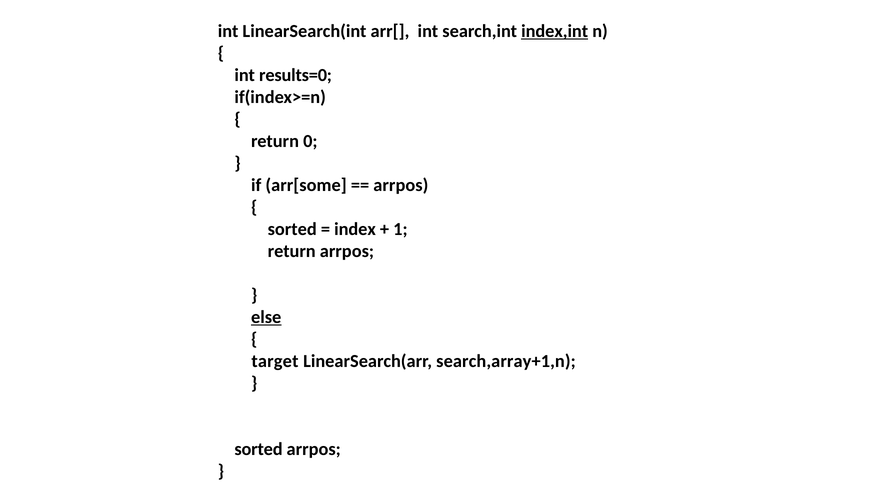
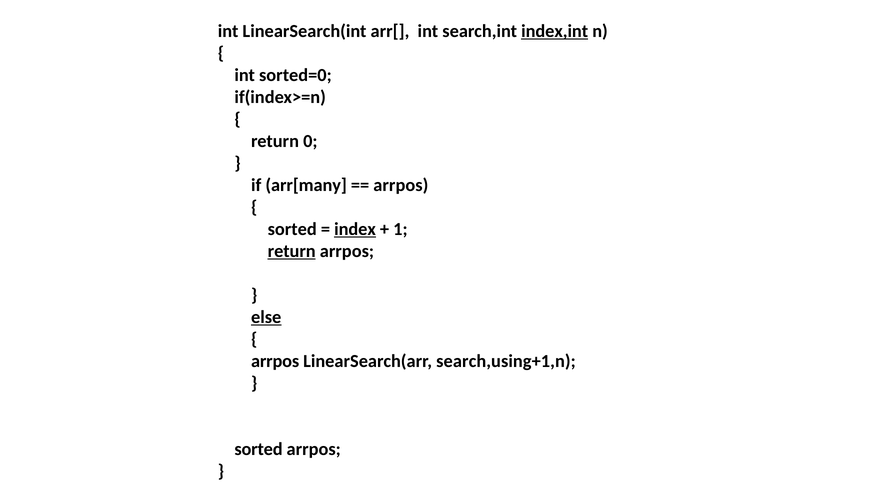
results=0: results=0 -> sorted=0
arr[some: arr[some -> arr[many
index underline: none -> present
return at (292, 251) underline: none -> present
target at (275, 361): target -> arrpos
search,array+1,n: search,array+1,n -> search,using+1,n
